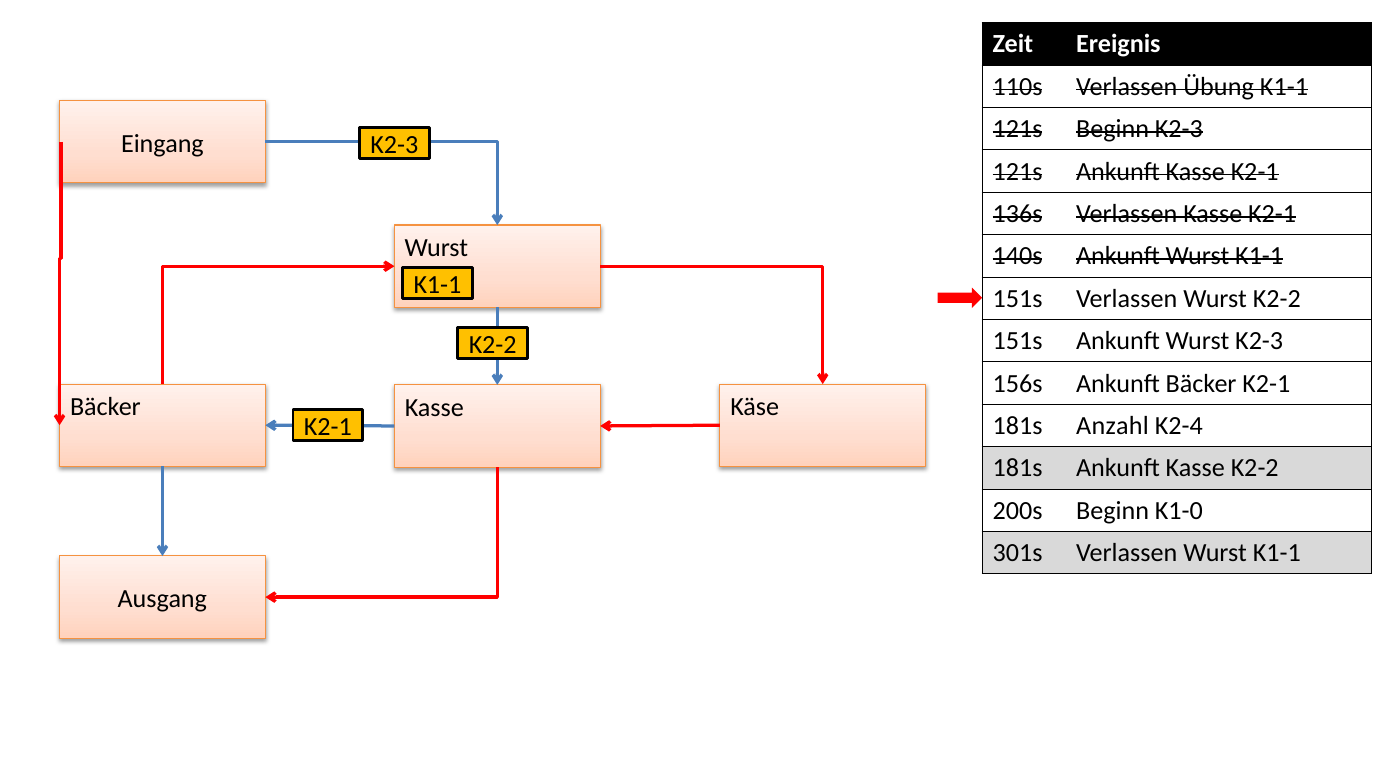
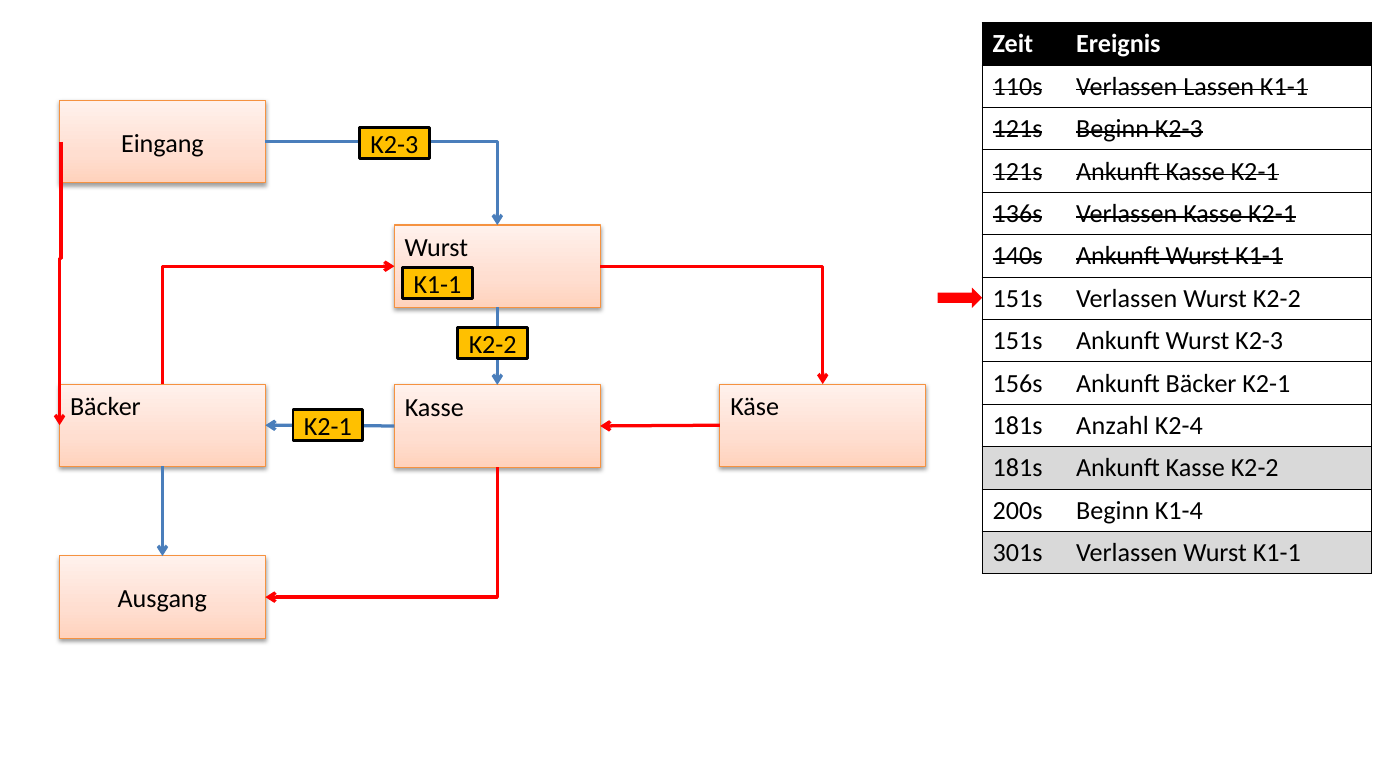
Übung: Übung -> Lassen
K1-0: K1-0 -> K1-4
